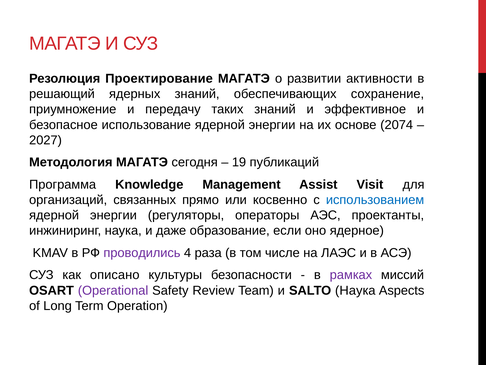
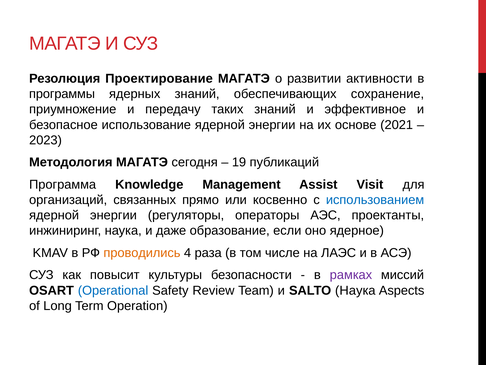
решающий: решающий -> программы
2074: 2074 -> 2021
2027: 2027 -> 2023
проводились colour: purple -> orange
описано: описано -> повысит
Operational colour: purple -> blue
